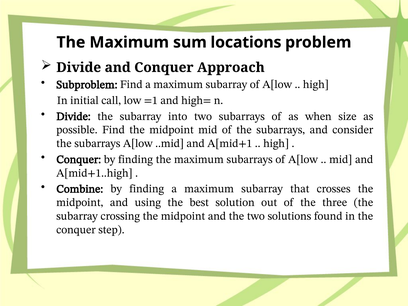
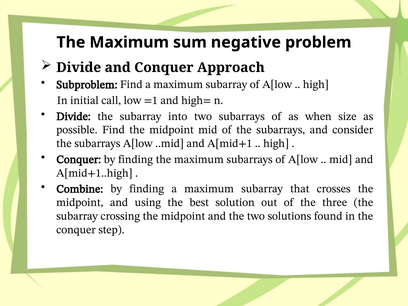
locations: locations -> negative
